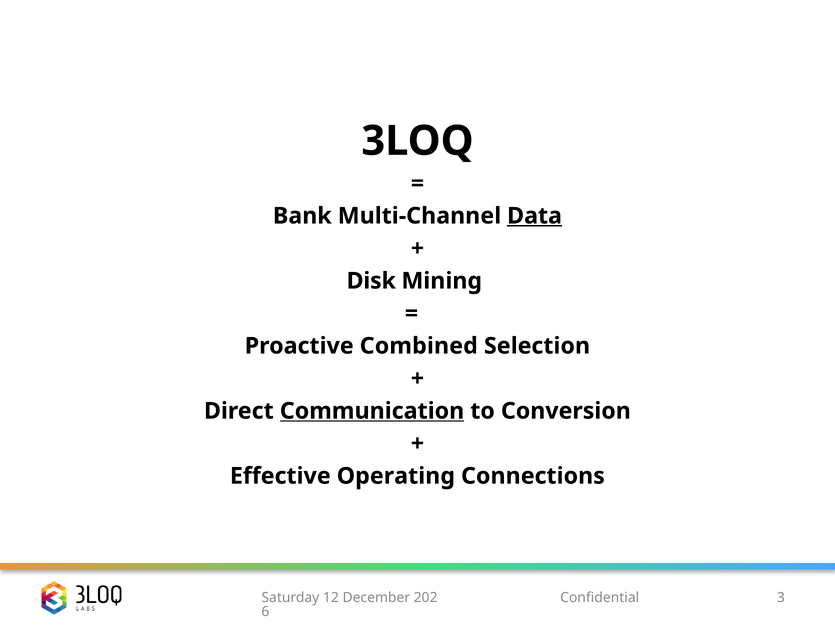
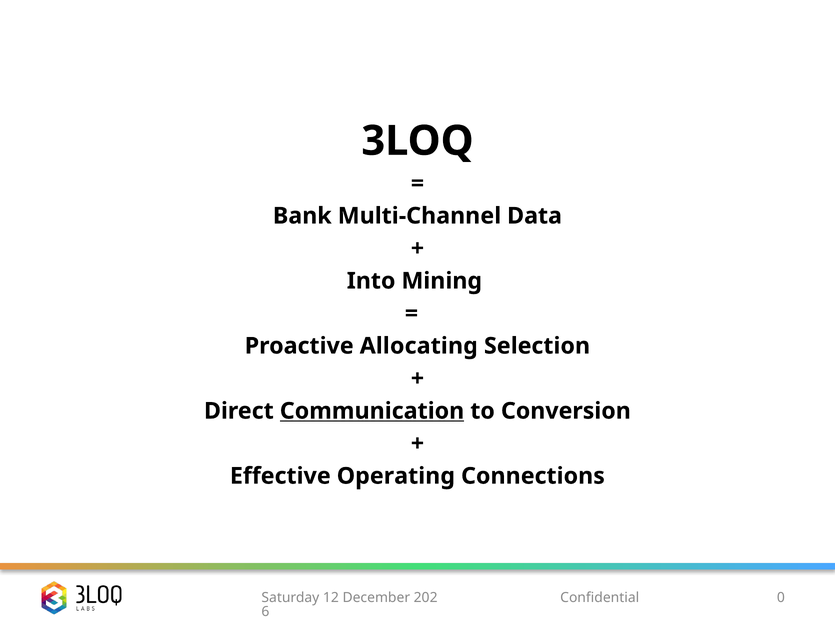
Data underline: present -> none
Disk: Disk -> Into
Combined: Combined -> Allocating
3: 3 -> 0
